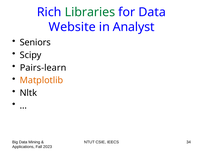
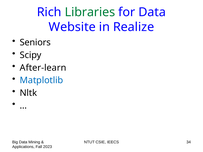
Analyst: Analyst -> Realize
Pairs-learn: Pairs-learn -> After-learn
Matplotlib colour: orange -> blue
